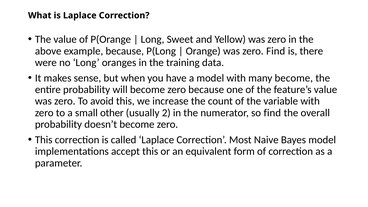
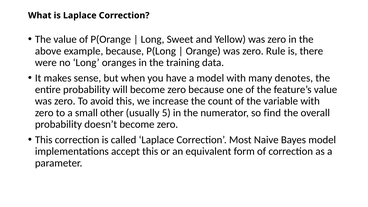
zero Find: Find -> Rule
many become: become -> denotes
2: 2 -> 5
